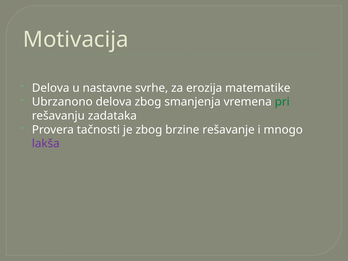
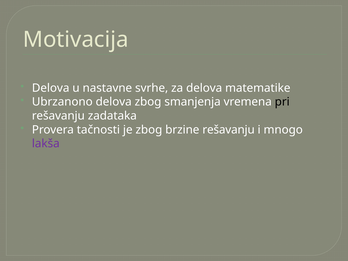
za erozija: erozija -> delova
pri colour: green -> black
brzine rešavanje: rešavanje -> rešavanju
